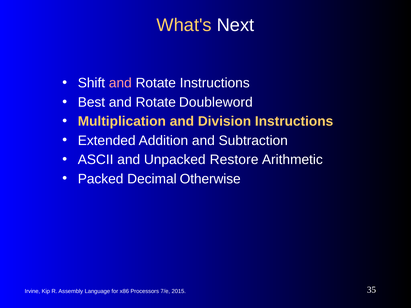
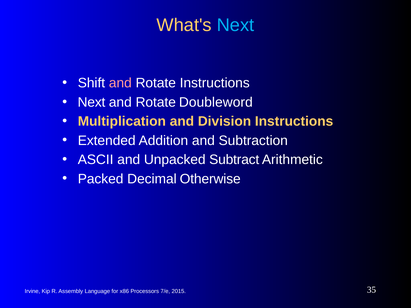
Next at (236, 25) colour: white -> light blue
Best at (91, 102): Best -> Next
Restore: Restore -> Subtract
